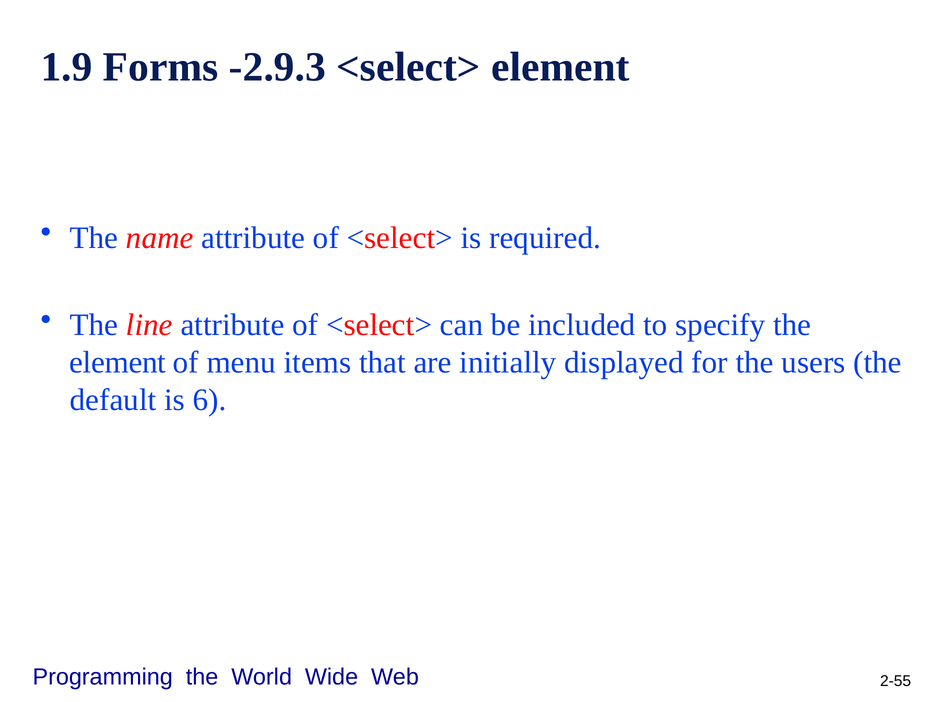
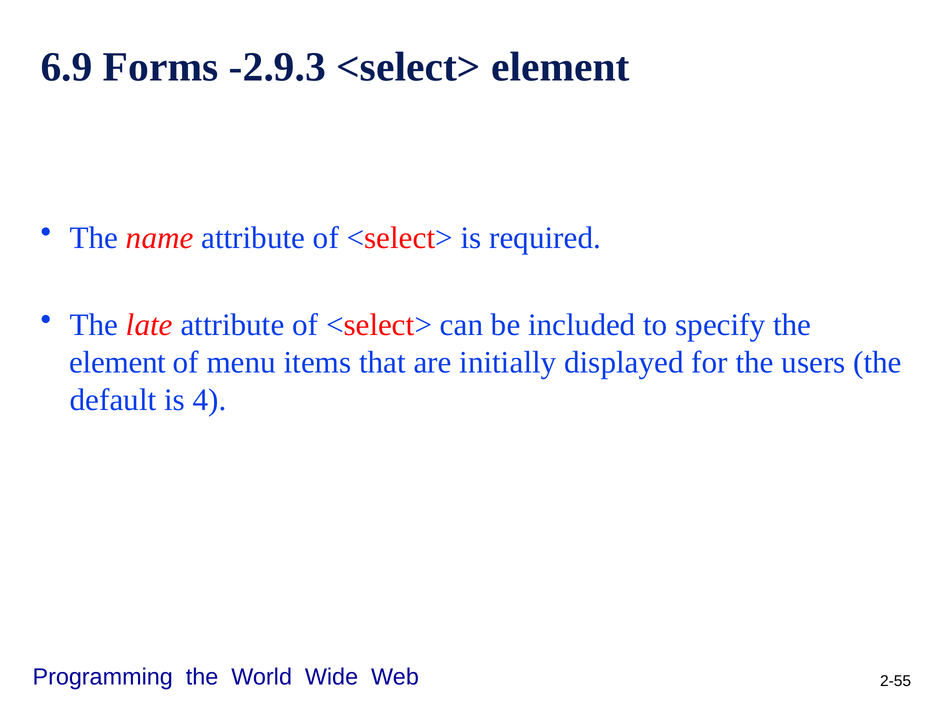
1.9: 1.9 -> 6.9
line: line -> late
6: 6 -> 4
